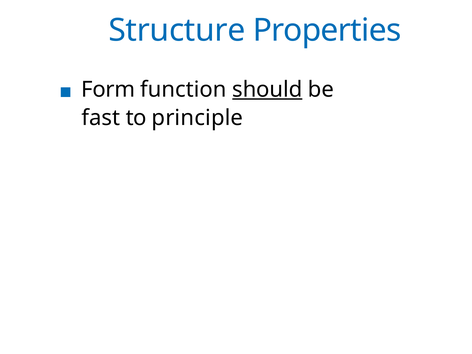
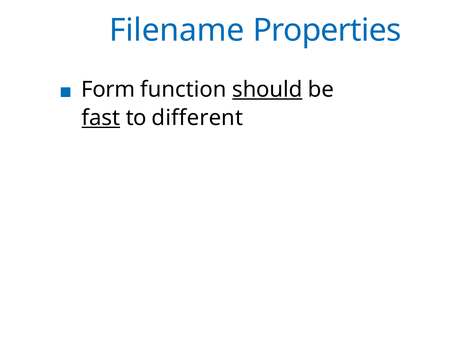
Structure: Structure -> Filename
fast underline: none -> present
principle: principle -> different
